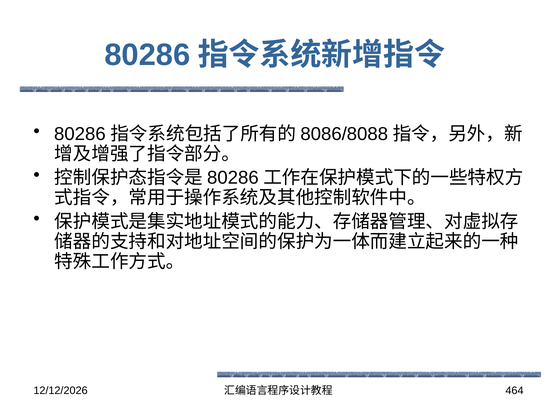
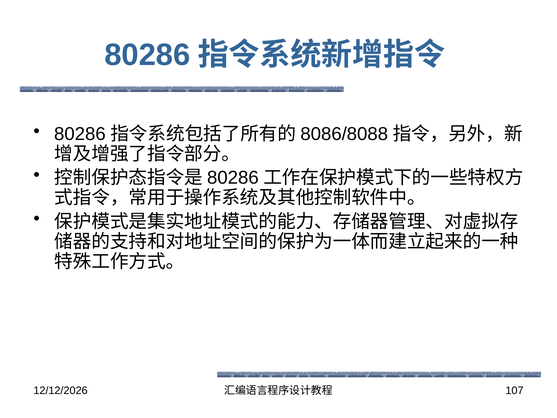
464: 464 -> 107
